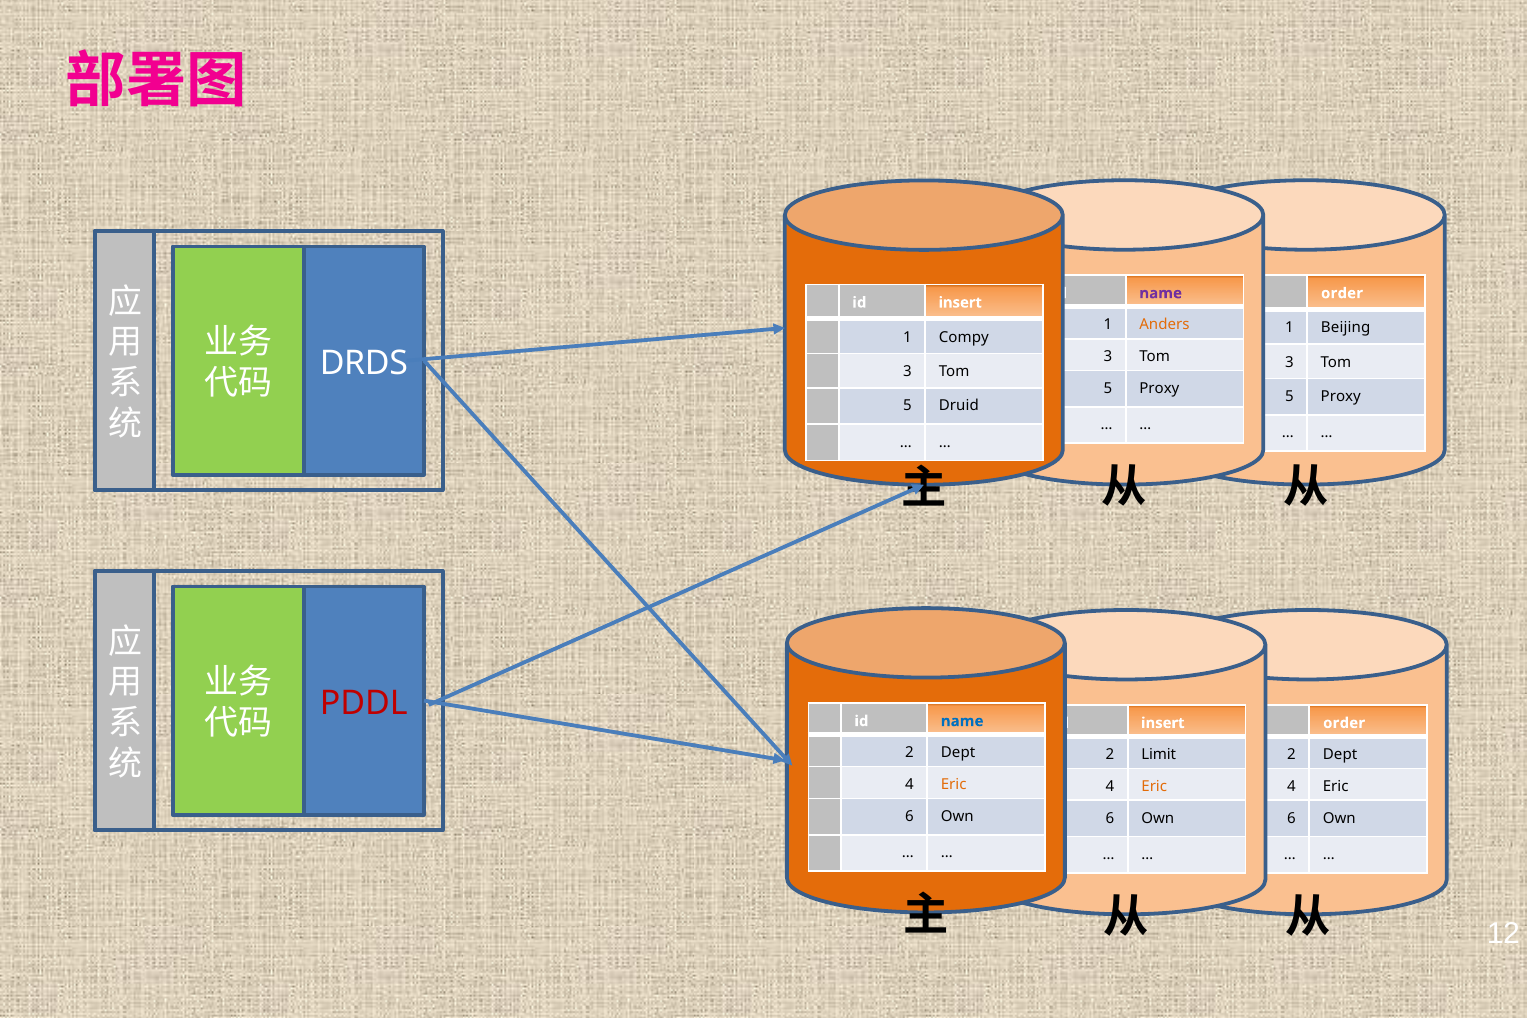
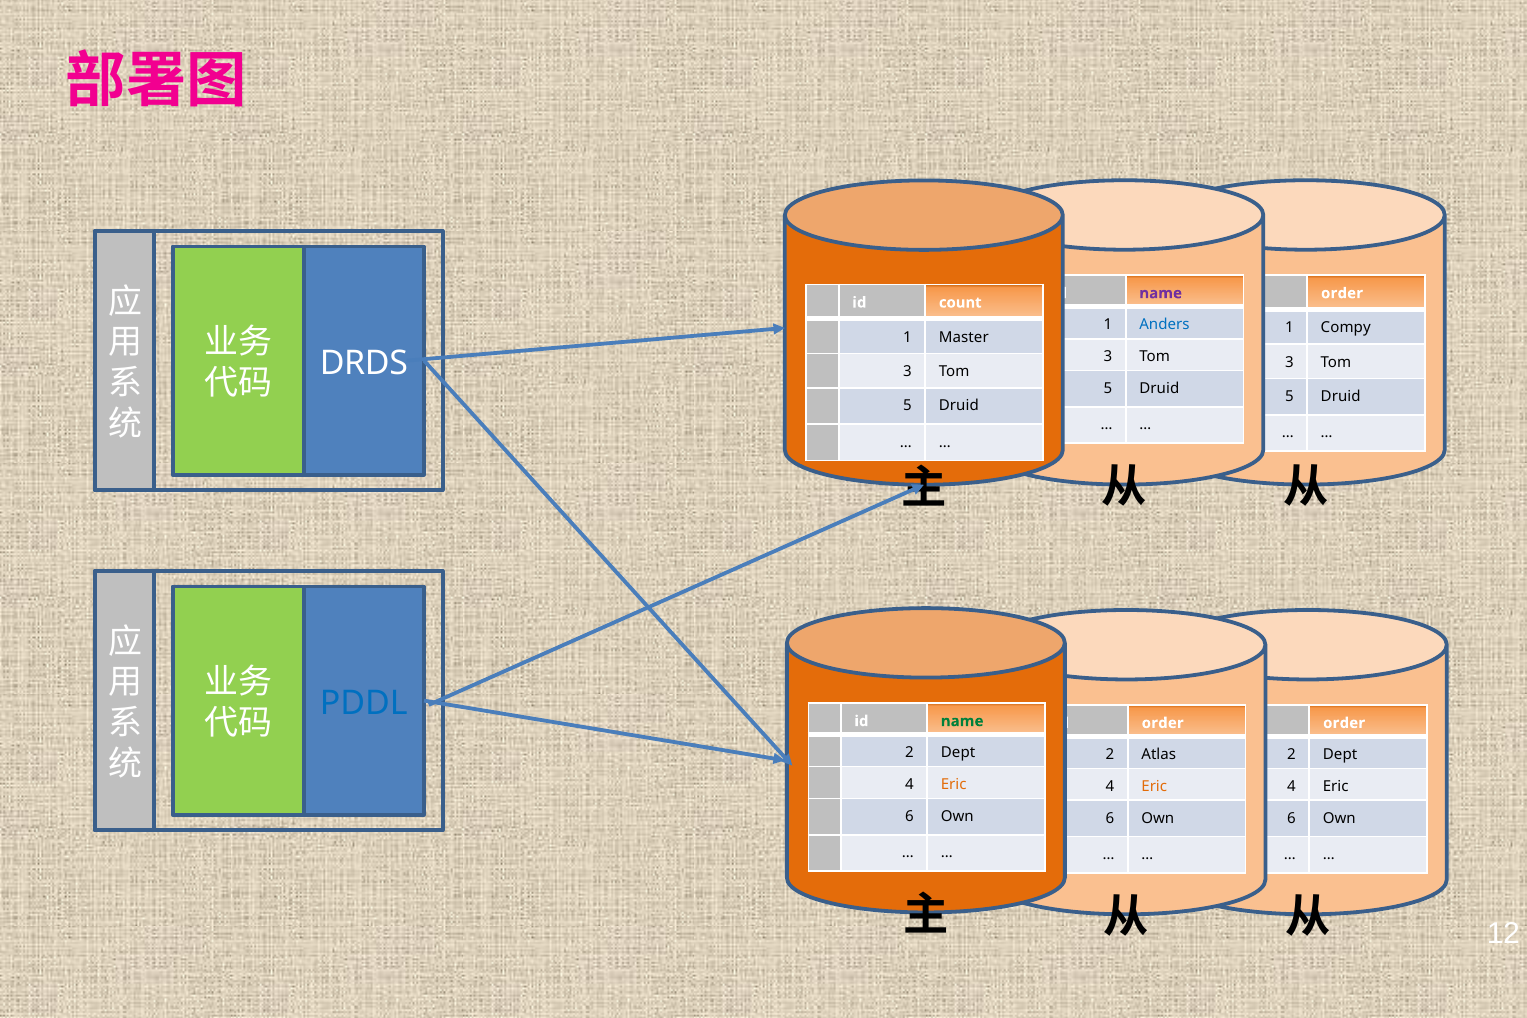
insert at (960, 303): insert -> count
Anders colour: orange -> blue
Beijing: Beijing -> Compy
Compy: Compy -> Master
Proxy at (1159, 389): Proxy -> Druid
Proxy at (1341, 397): Proxy -> Druid
PDDL colour: red -> blue
name at (962, 721) colour: blue -> green
insert at (1163, 723): insert -> order
Limit: Limit -> Atlas
